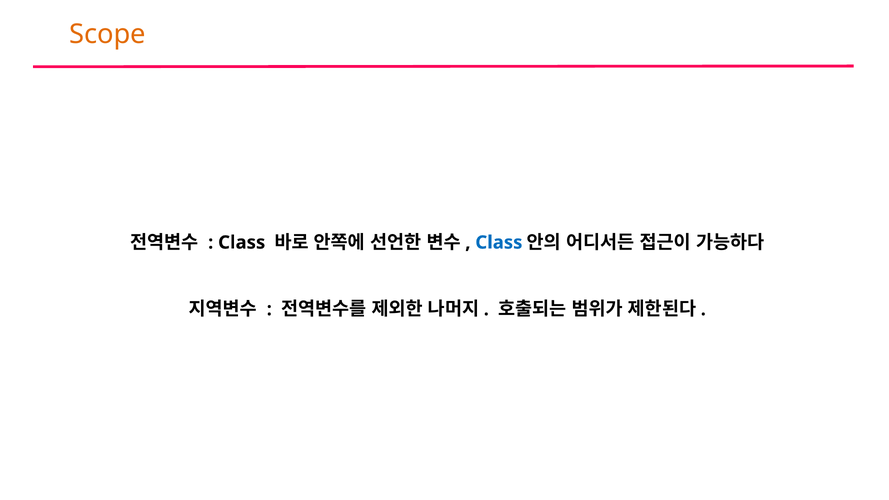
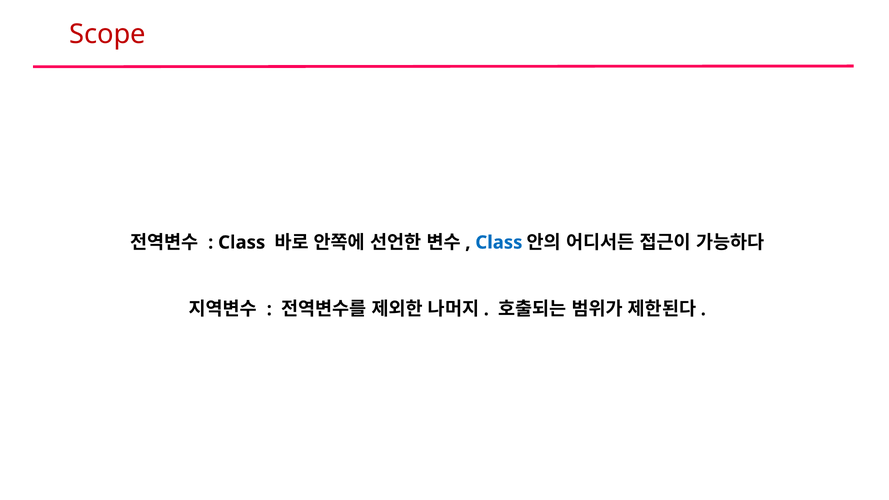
Scope colour: orange -> red
